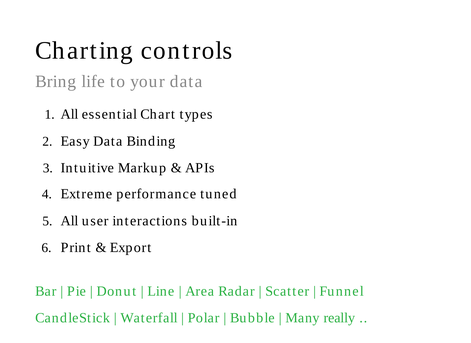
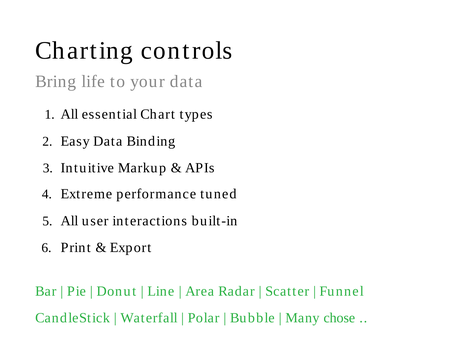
really: really -> chose
